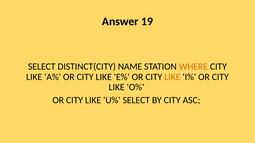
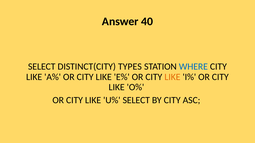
19: 19 -> 40
NAME: NAME -> TYPES
WHERE colour: orange -> blue
